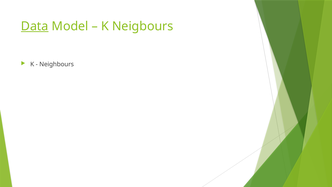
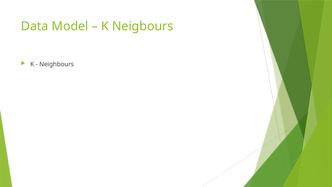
Data underline: present -> none
